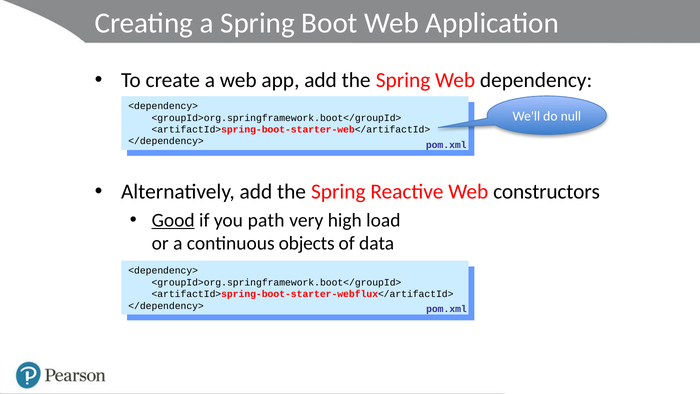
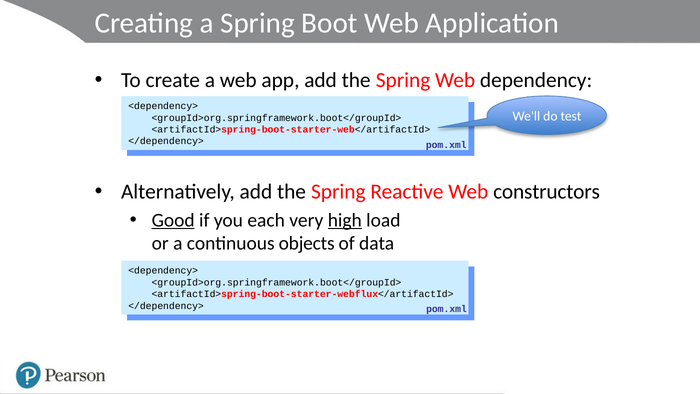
null: null -> test
path: path -> each
high underline: none -> present
